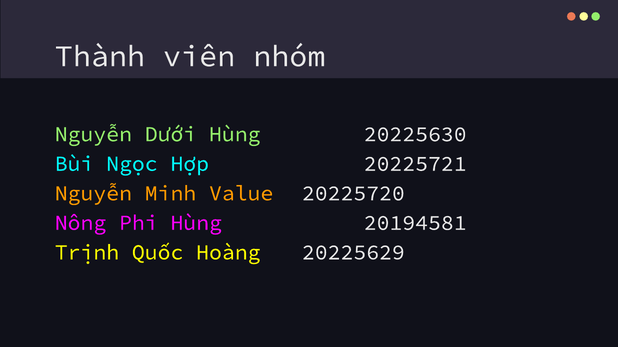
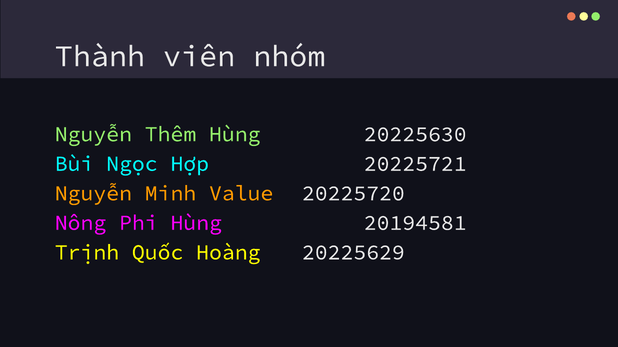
Dưới: Dưới -> Thêm
